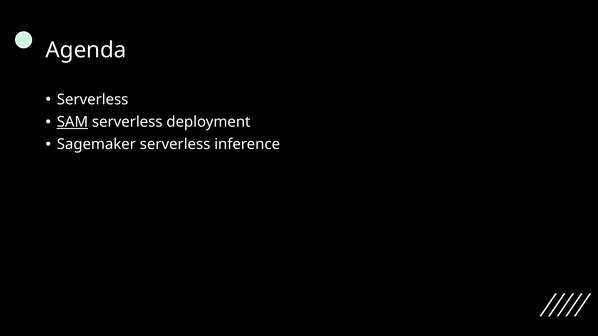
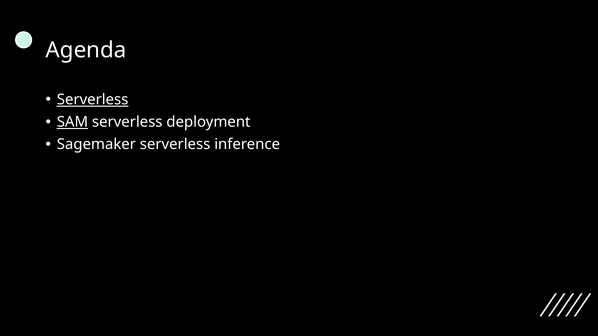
Serverless at (93, 100) underline: none -> present
